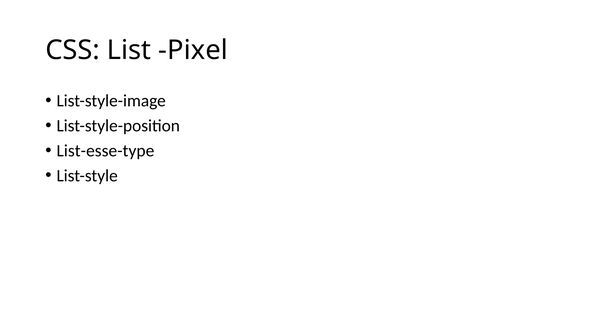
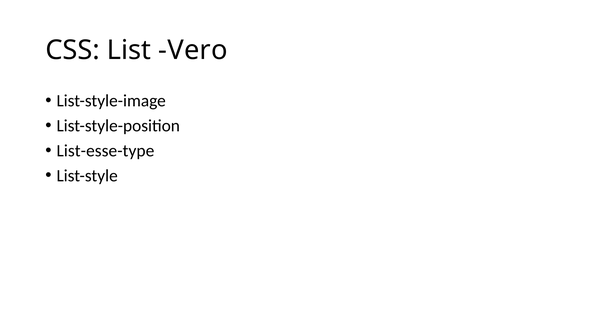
Pixel: Pixel -> Vero
